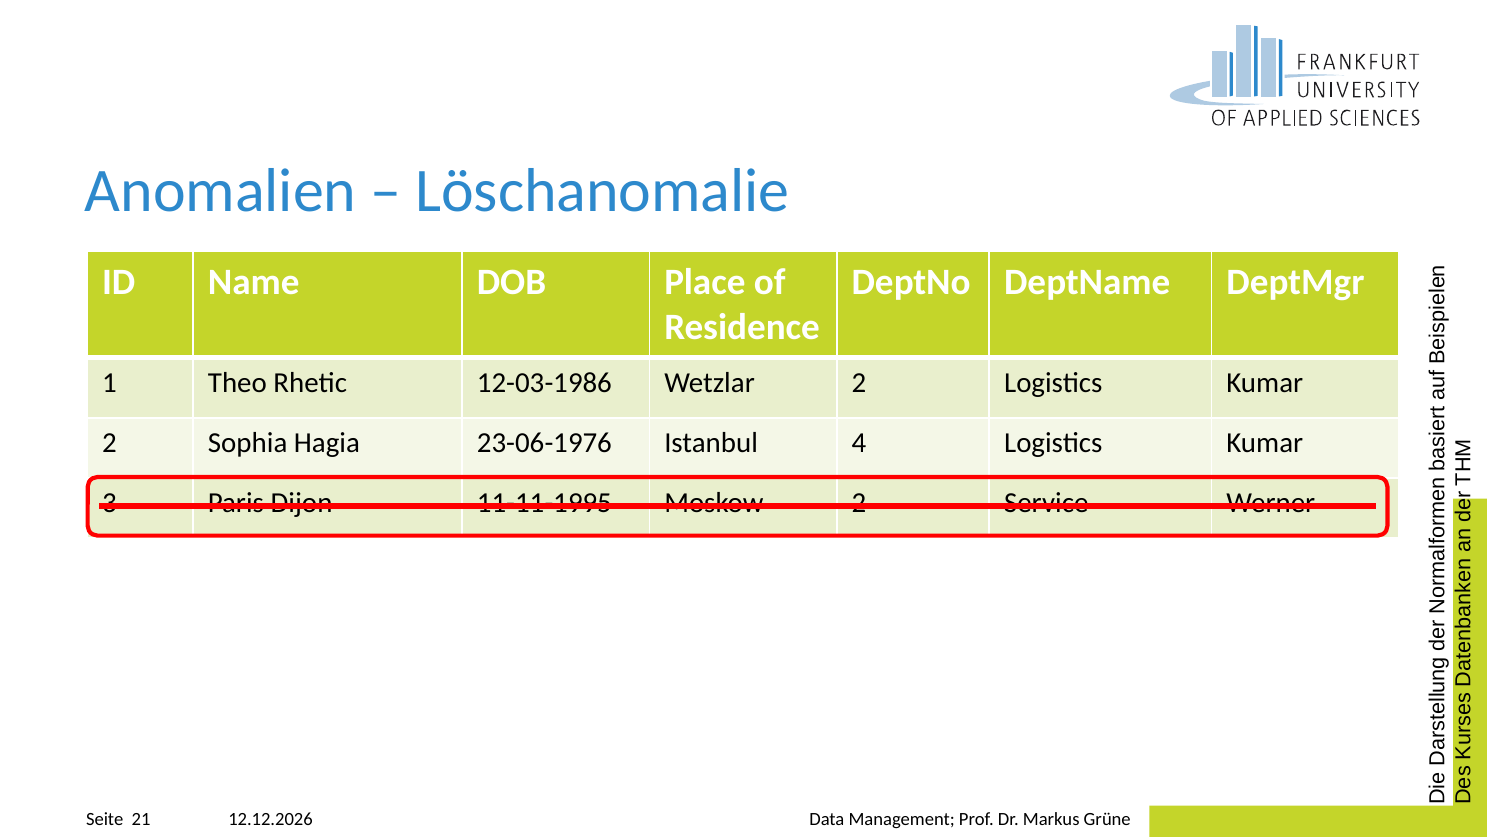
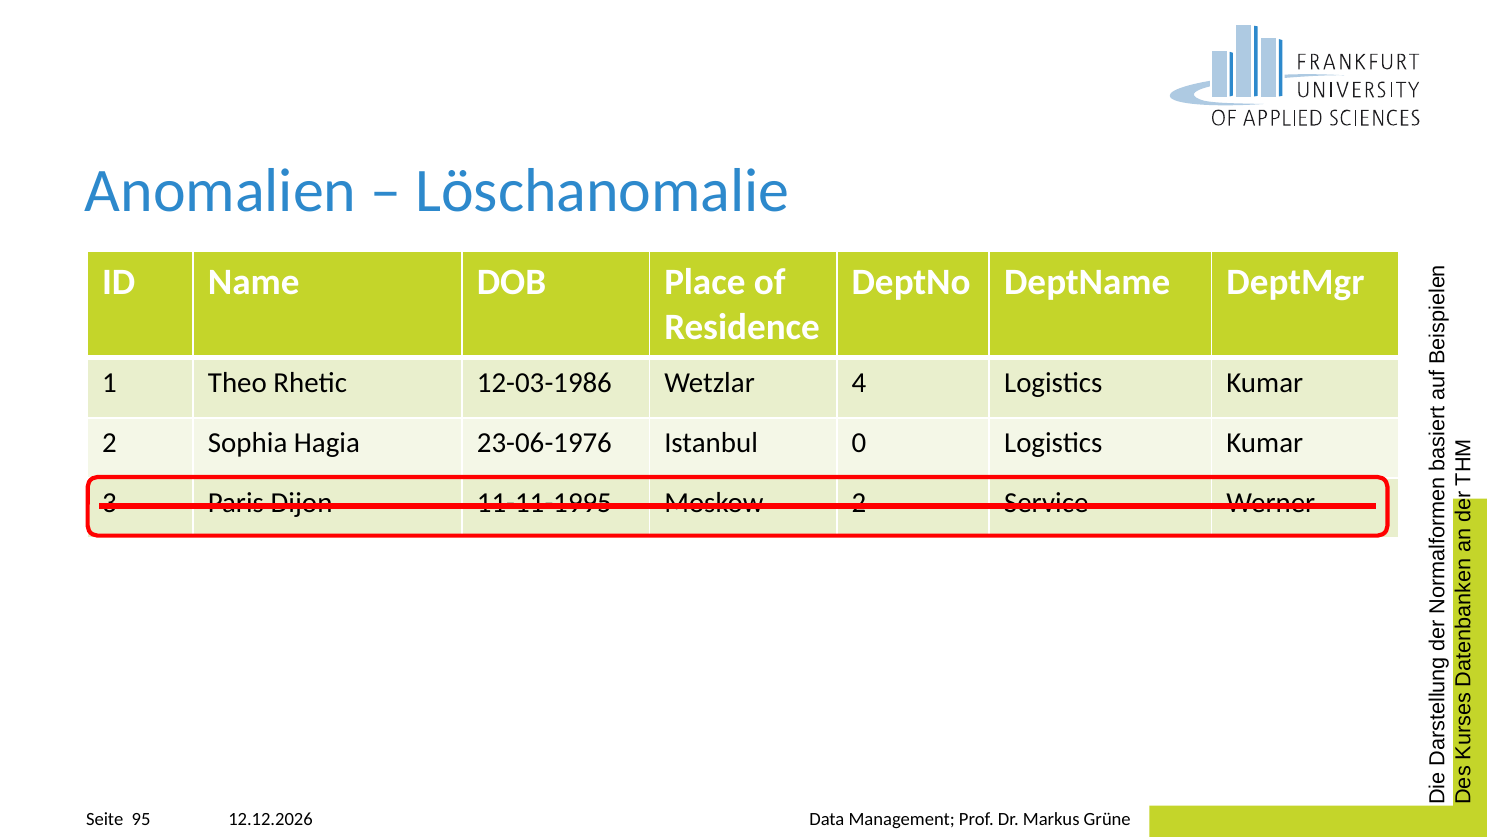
Wetzlar 2: 2 -> 4
4: 4 -> 0
21: 21 -> 95
